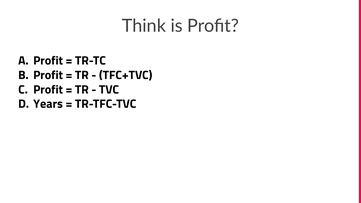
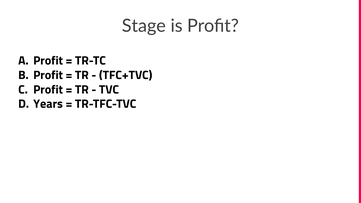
Think: Think -> Stage
